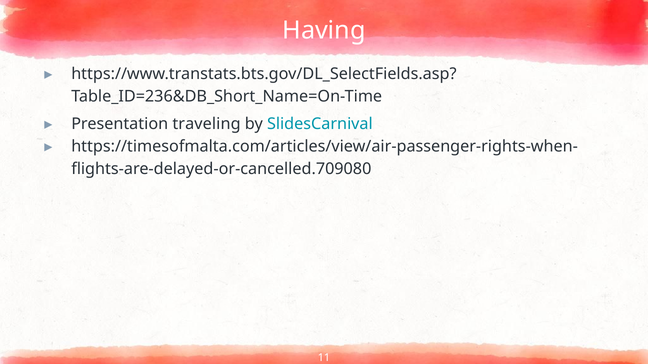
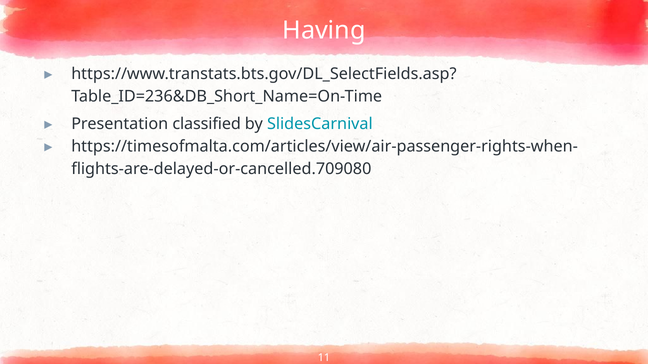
traveling: traveling -> classified
